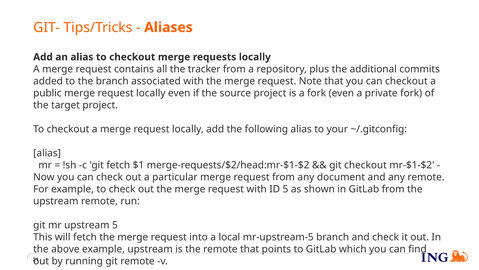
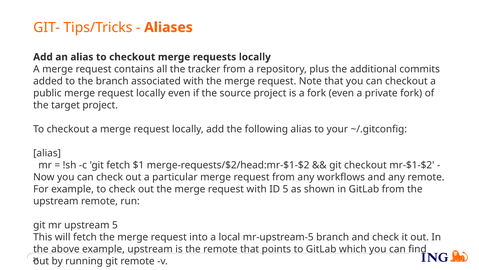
document: document -> workflows
